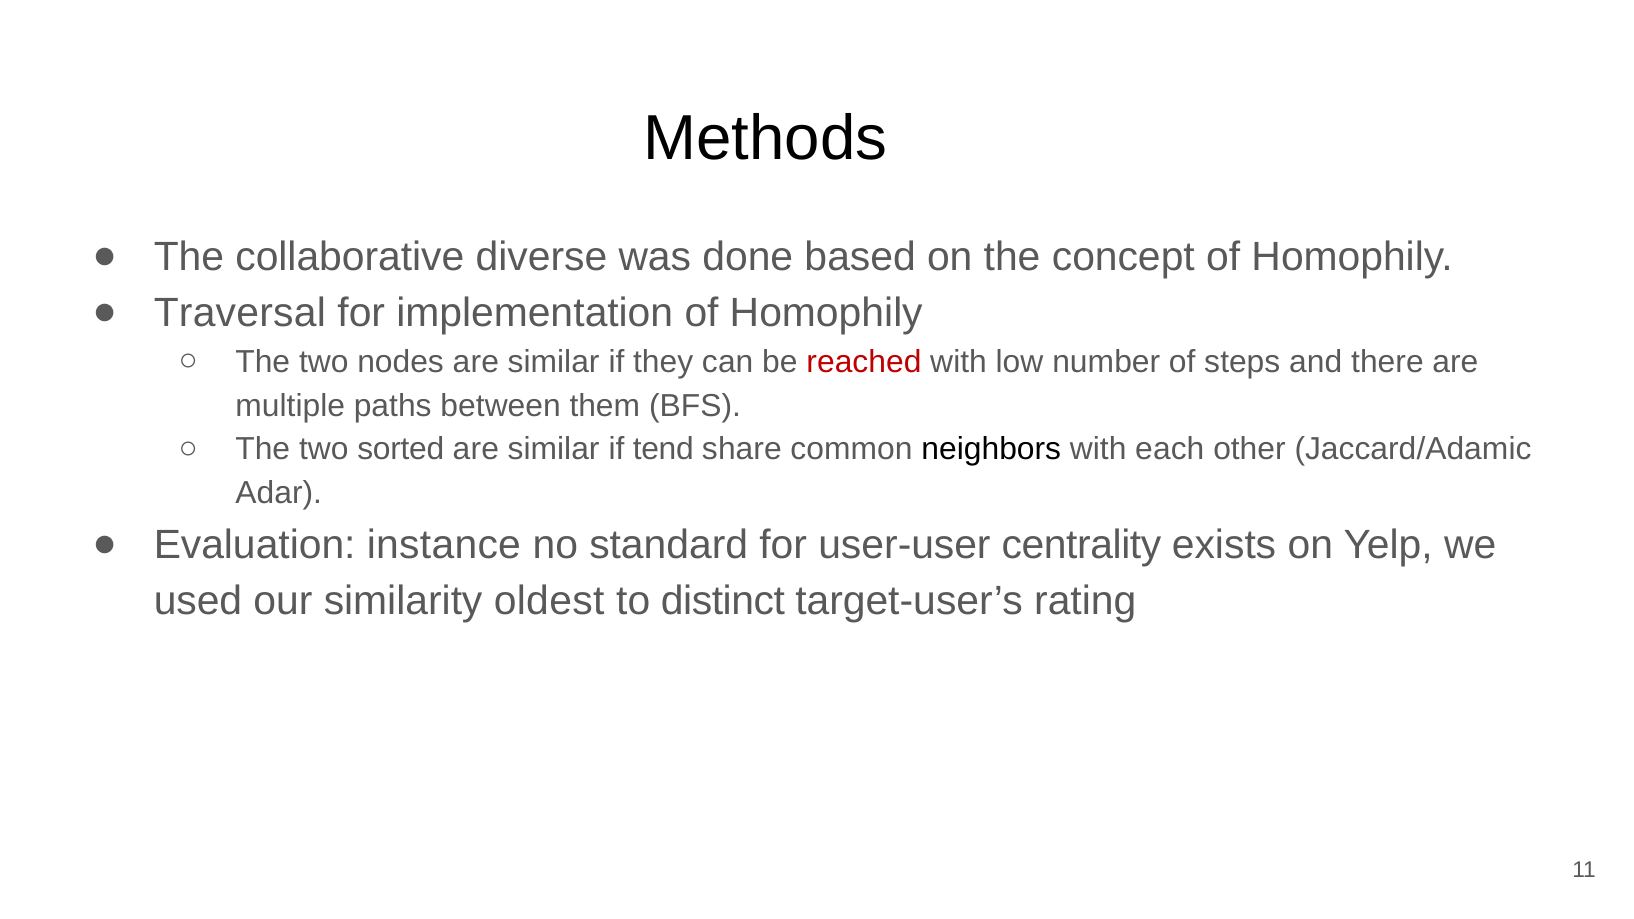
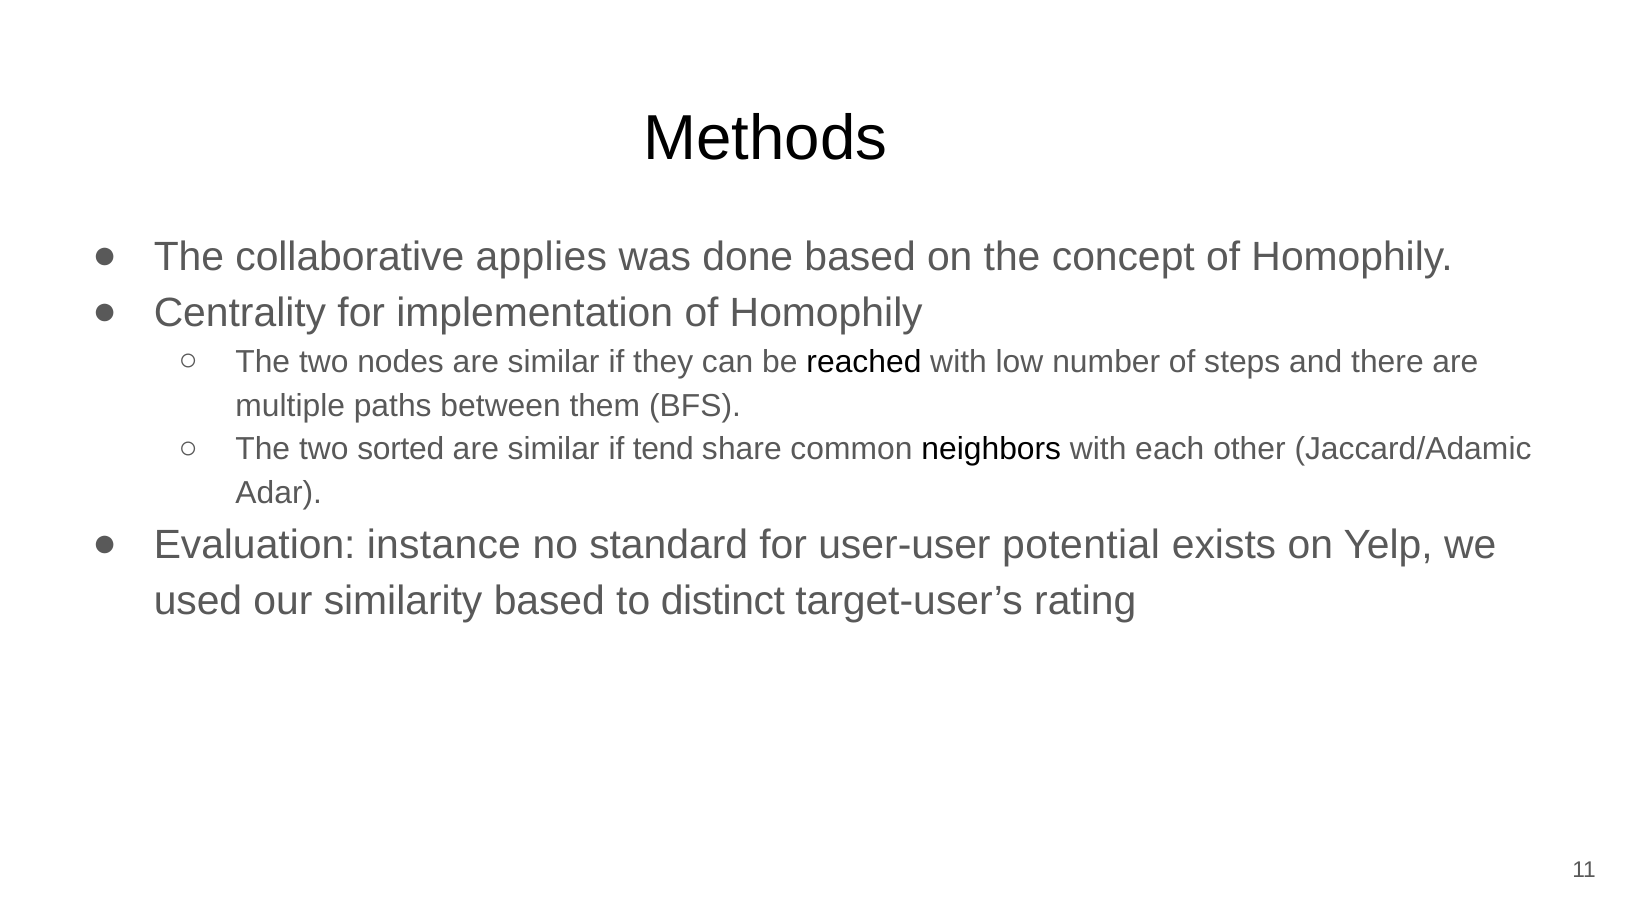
diverse: diverse -> applies
Traversal: Traversal -> Centrality
reached colour: red -> black
centrality: centrality -> potential
similarity oldest: oldest -> based
